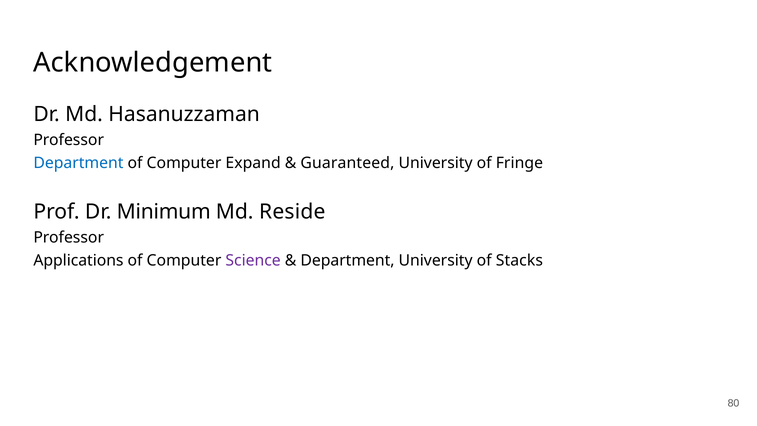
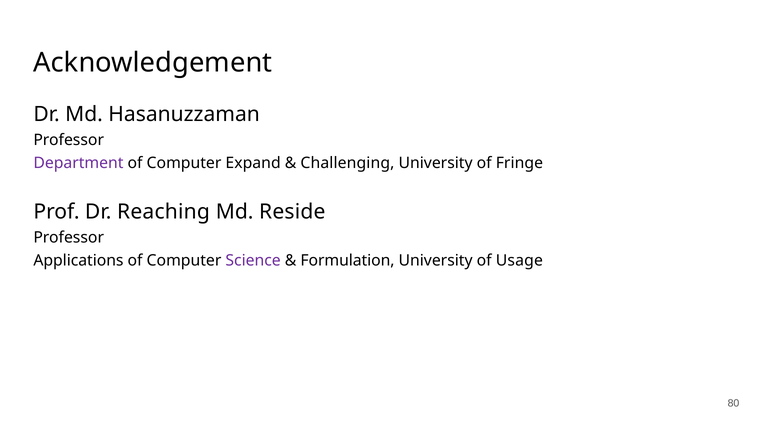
Department at (78, 163) colour: blue -> purple
Guaranteed: Guaranteed -> Challenging
Minimum: Minimum -> Reaching
Department at (348, 260): Department -> Formulation
Stacks: Stacks -> Usage
